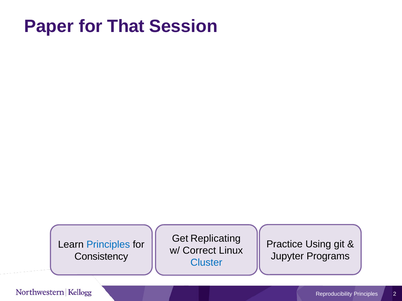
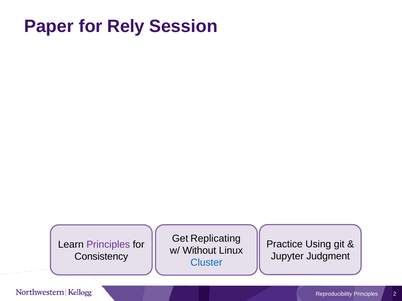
That: That -> Rely
Principles at (108, 245) colour: blue -> purple
Correct: Correct -> Without
Programs: Programs -> Judgment
